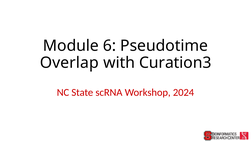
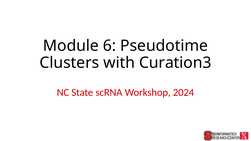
Overlap: Overlap -> Clusters
